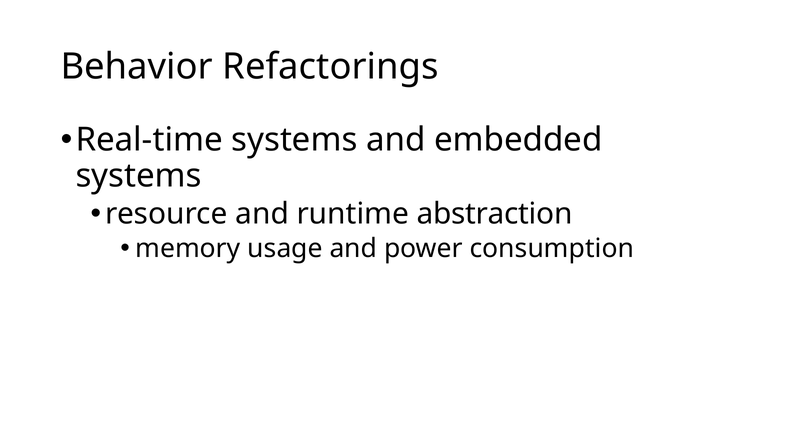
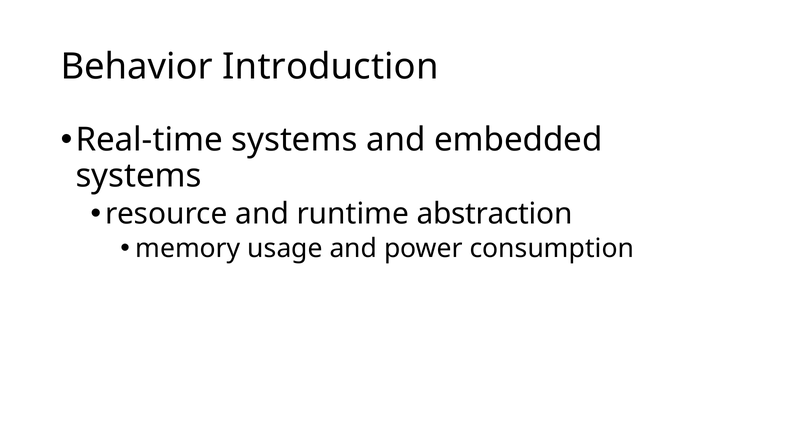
Refactorings: Refactorings -> Introduction
